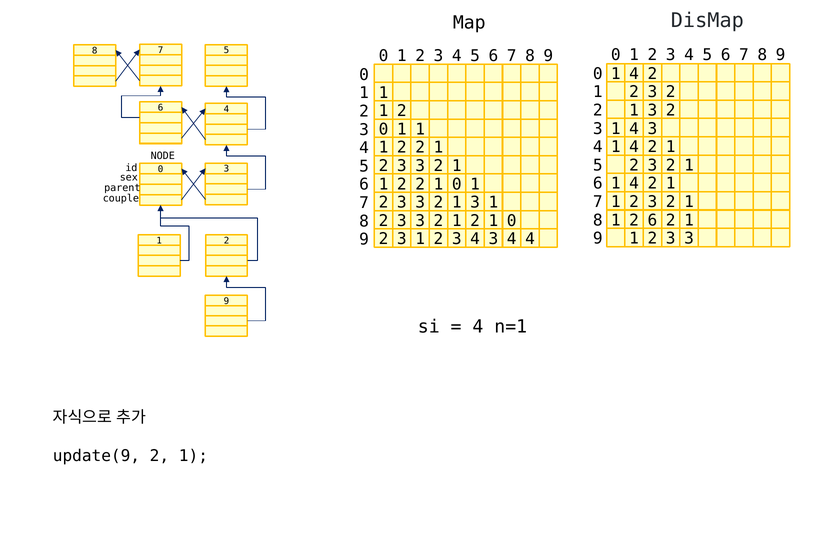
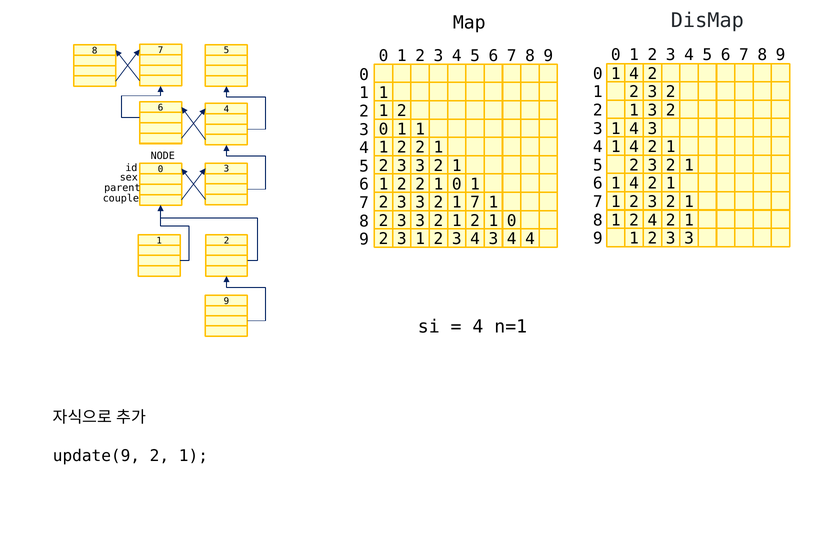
3 at (475, 203): 3 -> 7
2 6: 6 -> 4
